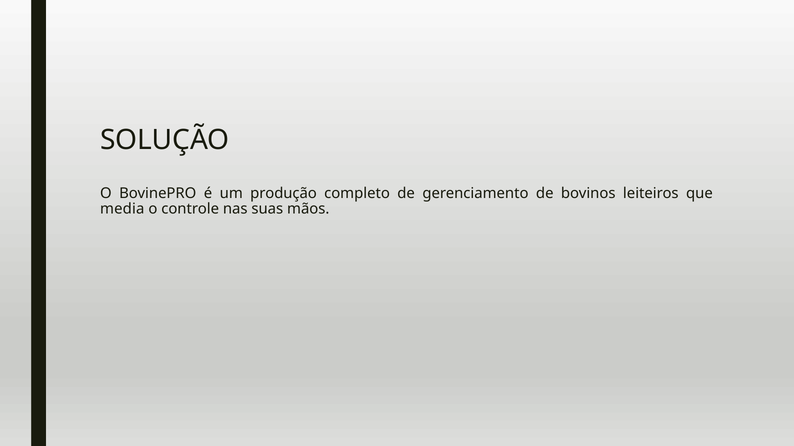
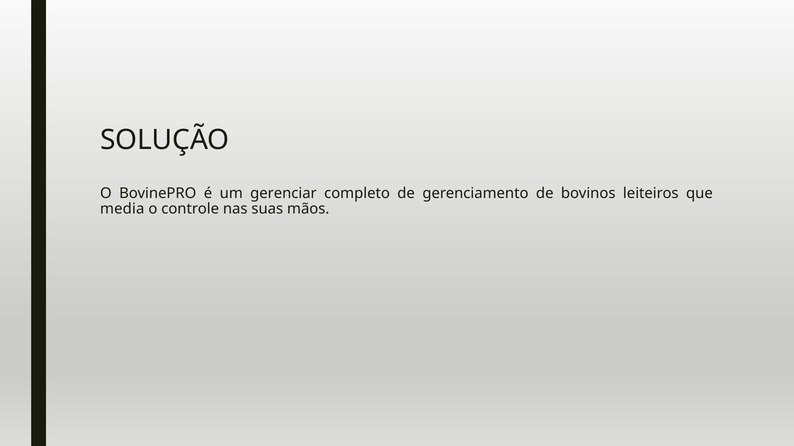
produção: produção -> gerenciar
